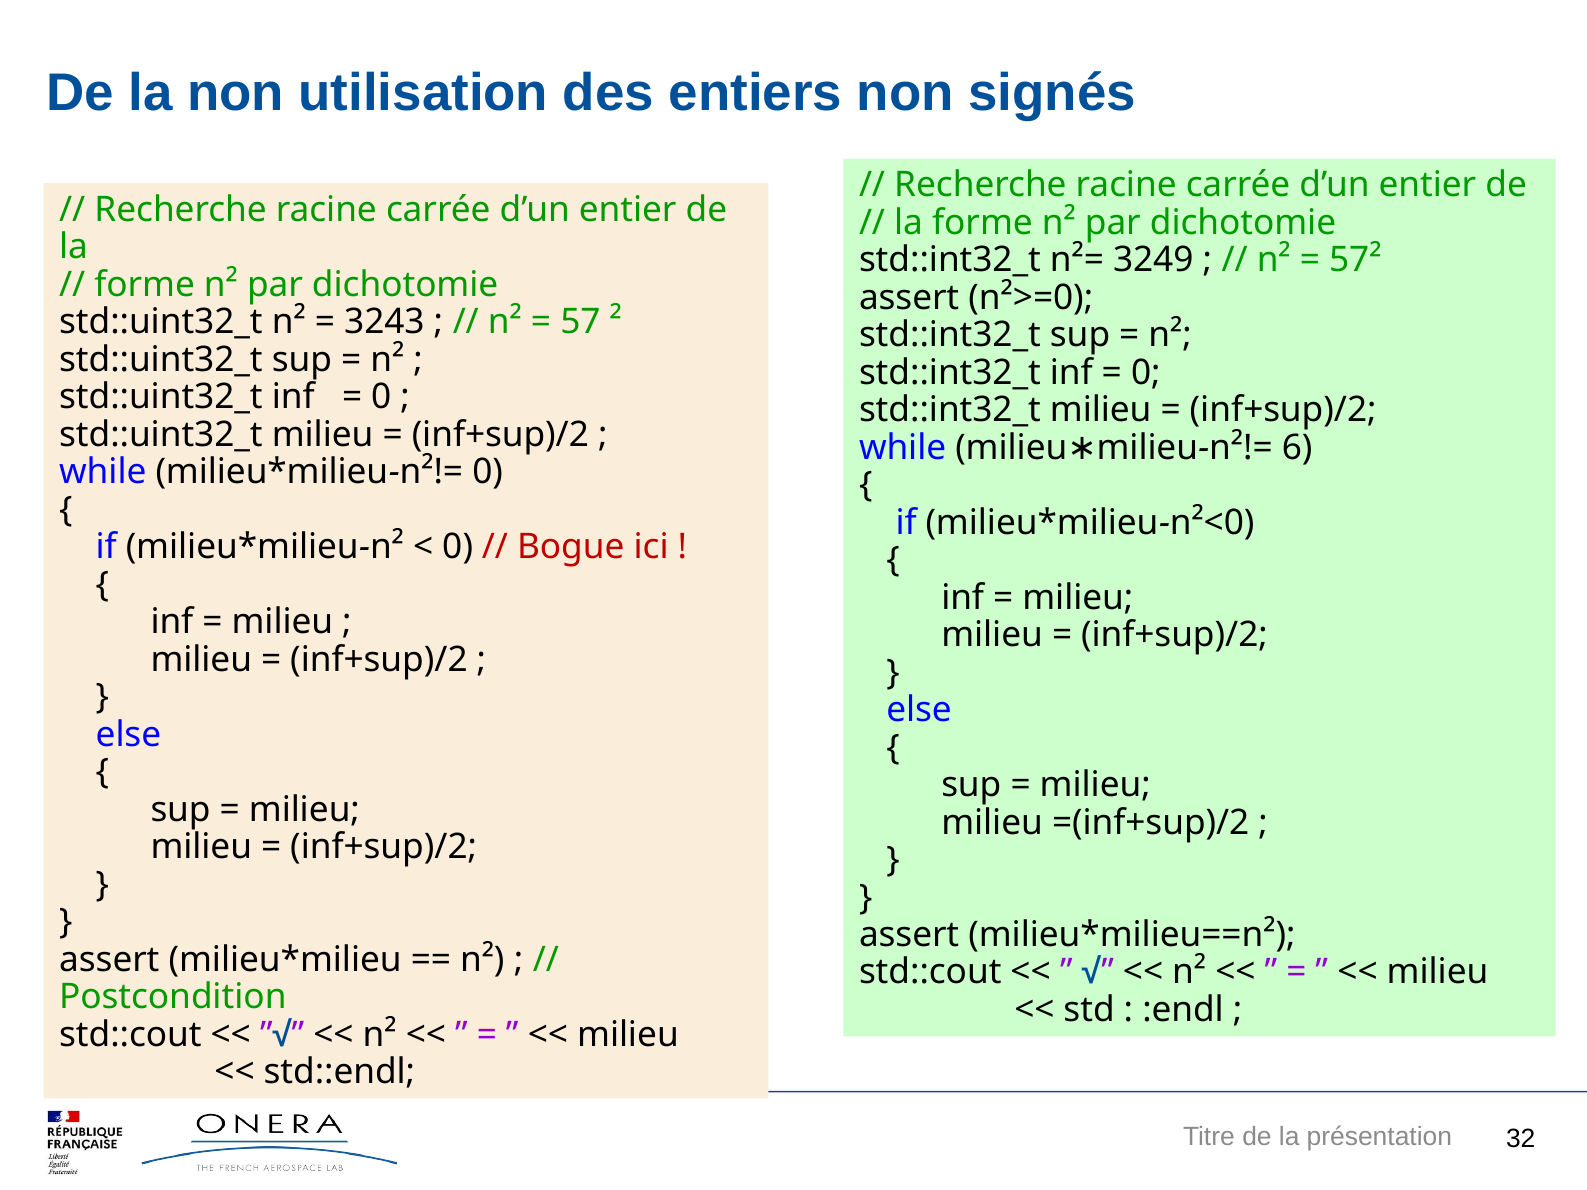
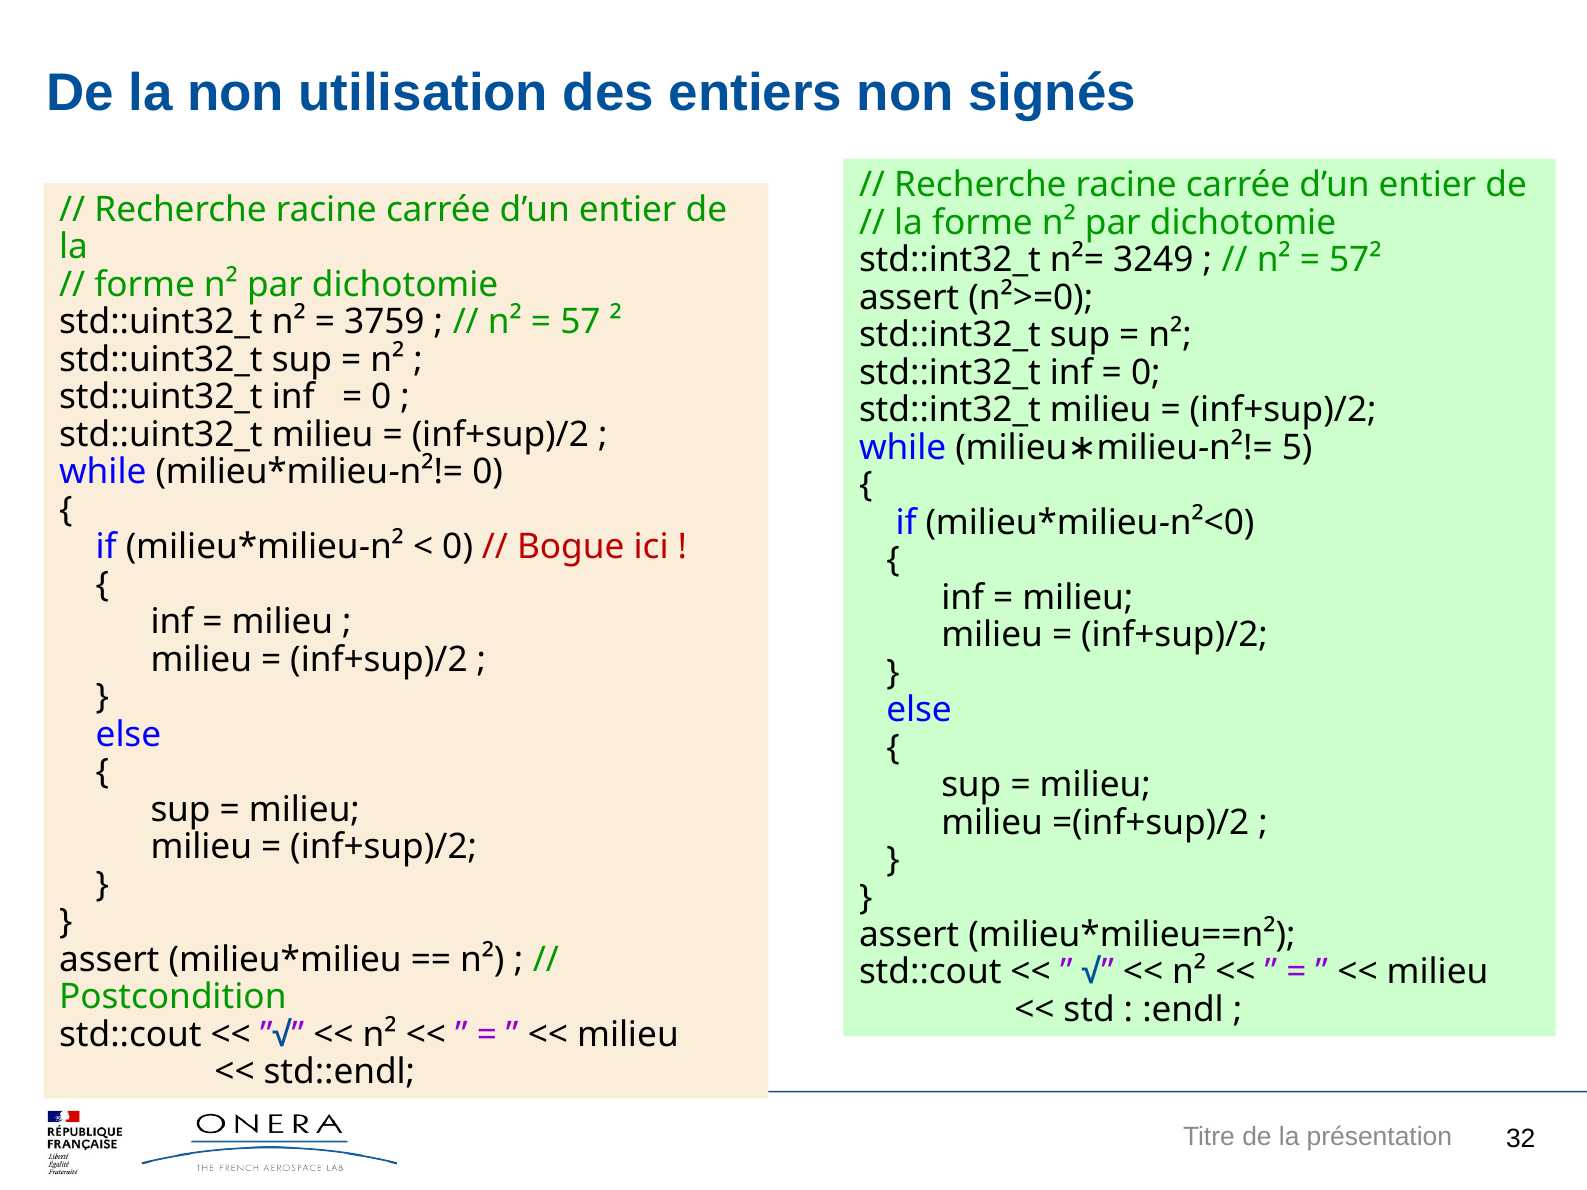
3243: 3243 -> 3759
6: 6 -> 5
